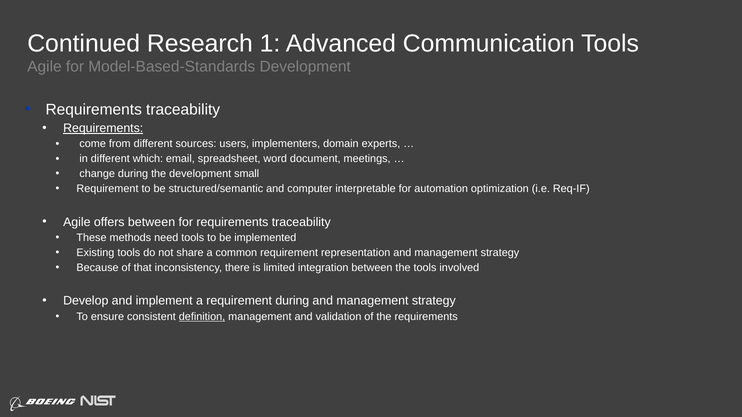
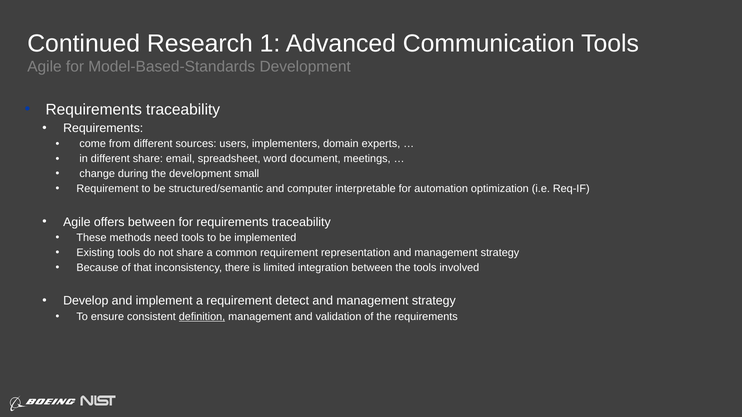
Requirements at (103, 128) underline: present -> none
different which: which -> share
requirement during: during -> detect
